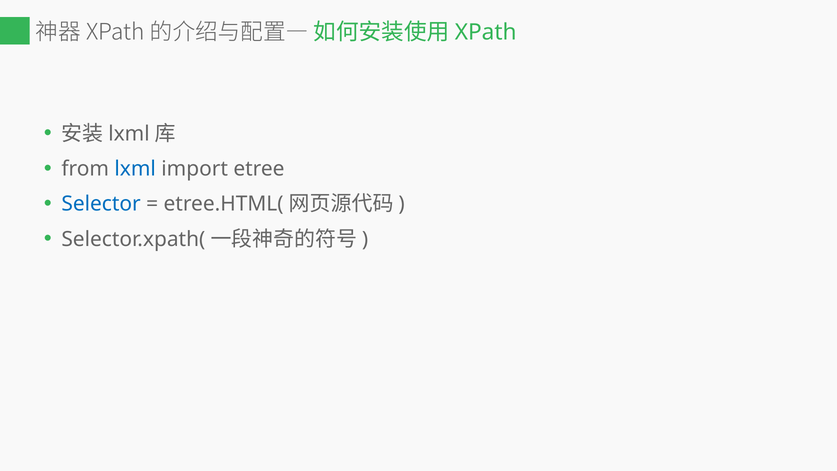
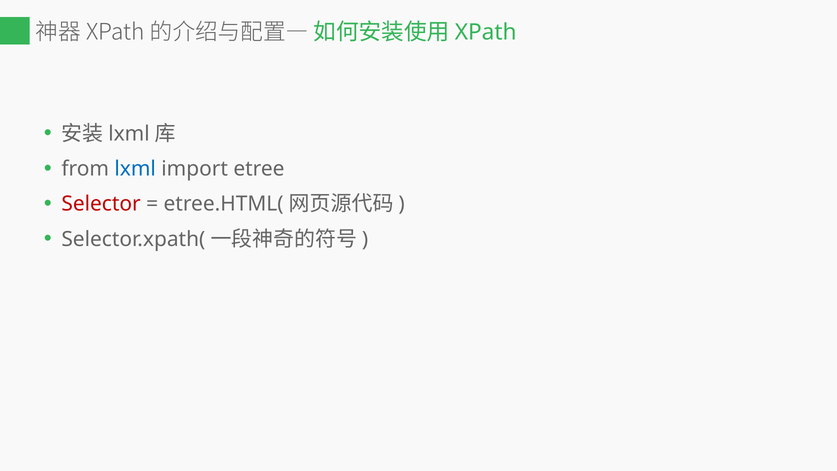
Selector colour: blue -> red
